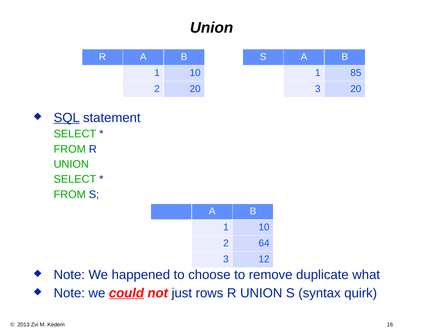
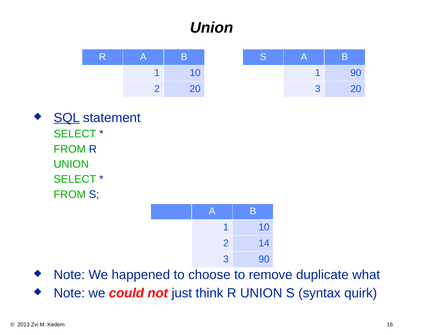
1 85: 85 -> 90
64: 64 -> 14
3 12: 12 -> 90
could underline: present -> none
rows: rows -> think
